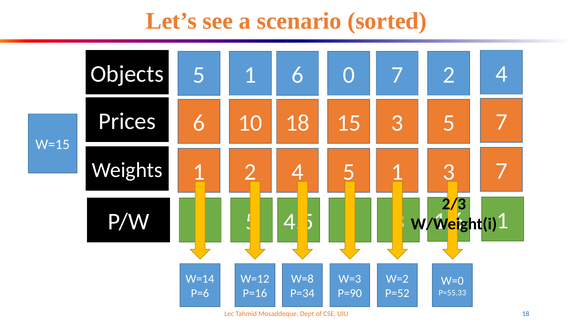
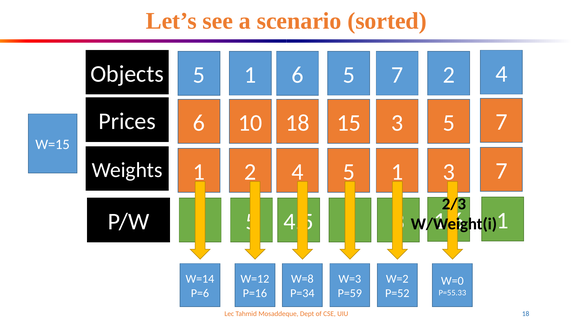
1 0: 0 -> 5
P=90: P=90 -> P=59
